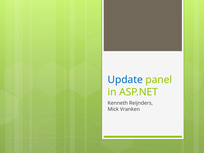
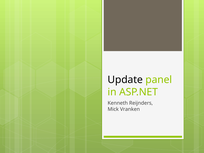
Update colour: blue -> black
